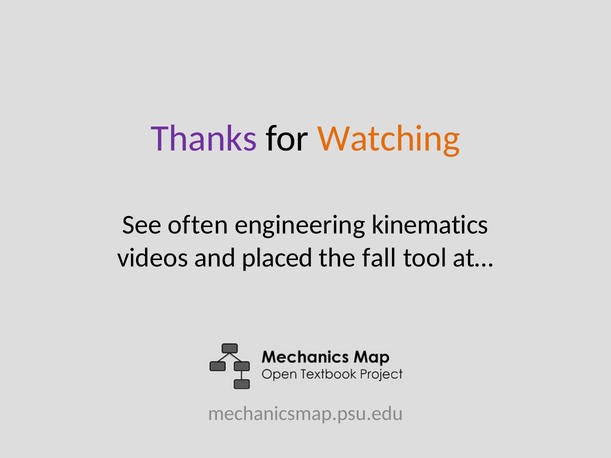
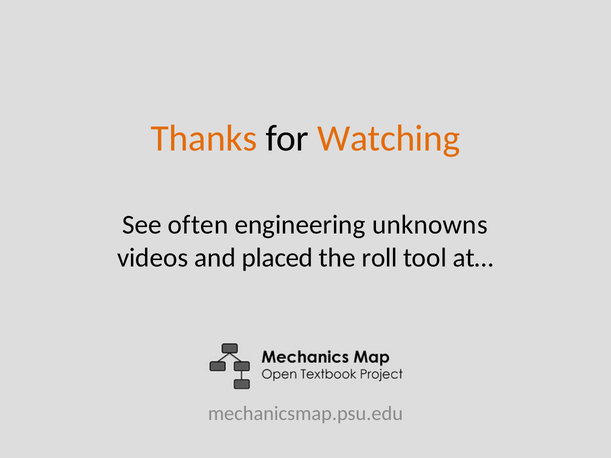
Thanks colour: purple -> orange
kinematics: kinematics -> unknowns
fall: fall -> roll
